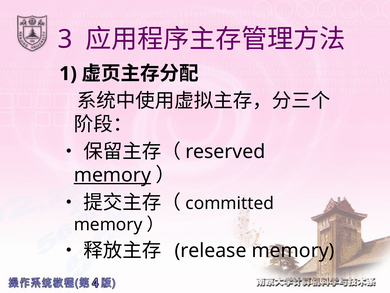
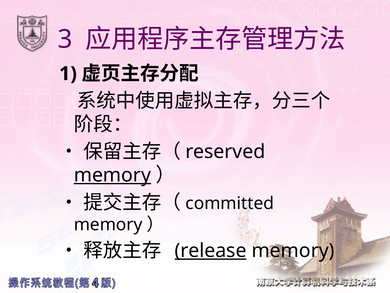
release underline: none -> present
